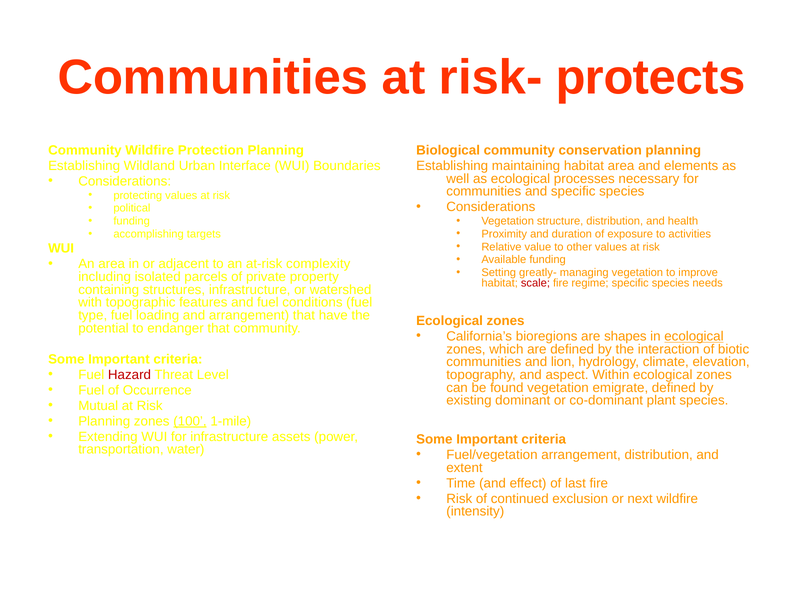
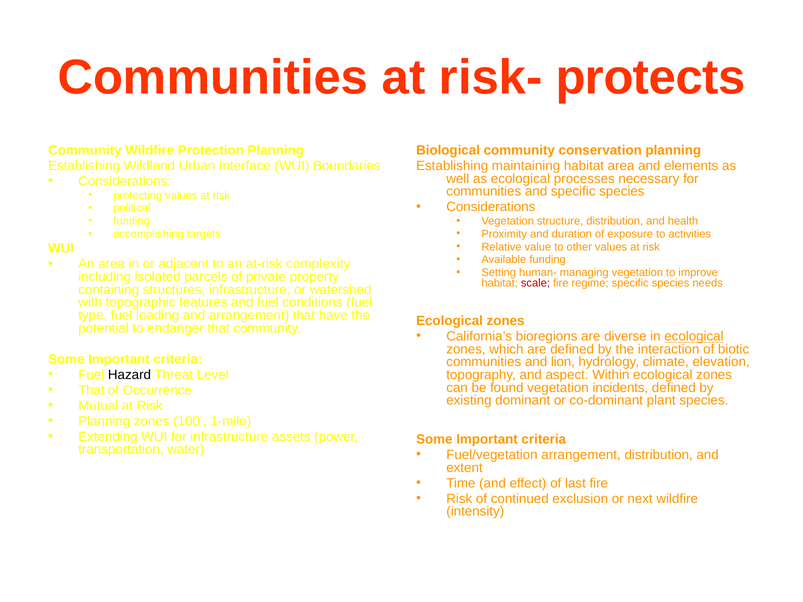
greatly-: greatly- -> human-
shapes: shapes -> diverse
Hazard colour: red -> black
emigrate: emigrate -> incidents
Fuel at (91, 390): Fuel -> That
100 underline: present -> none
